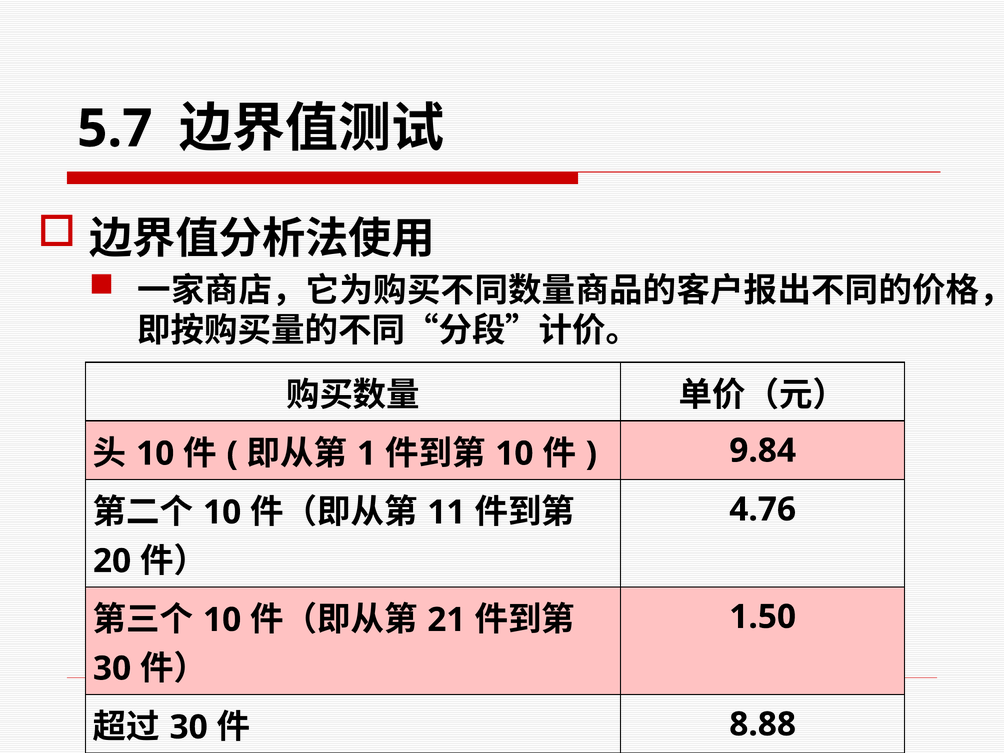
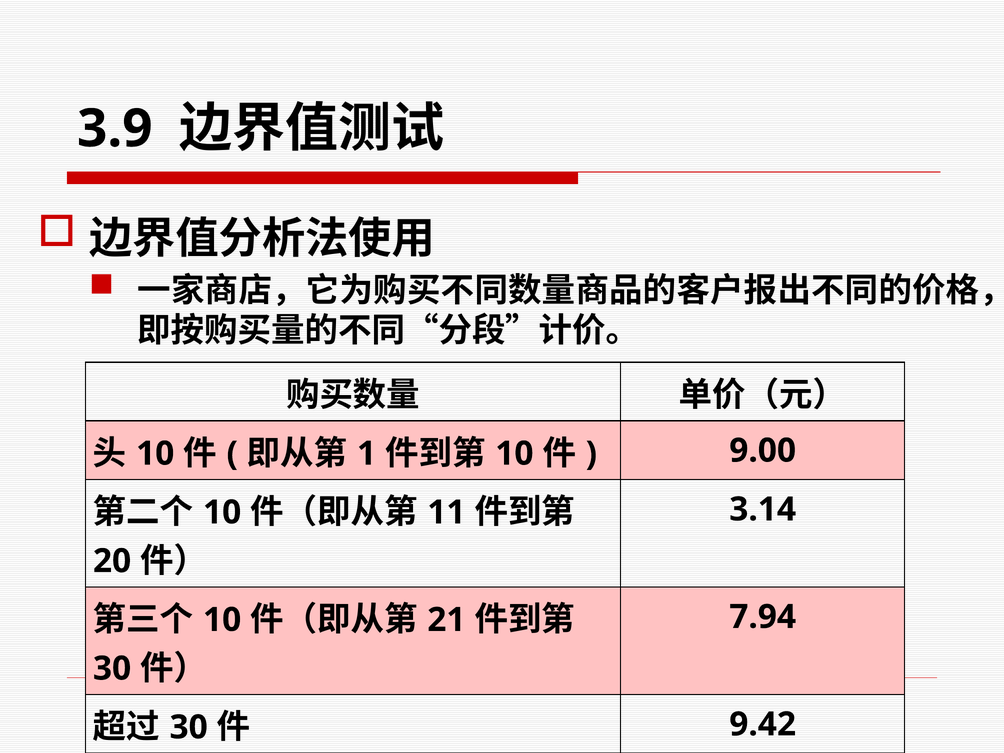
5.7: 5.7 -> 3.9
9.84: 9.84 -> 9.00
4.76: 4.76 -> 3.14
1.50: 1.50 -> 7.94
8.88: 8.88 -> 9.42
